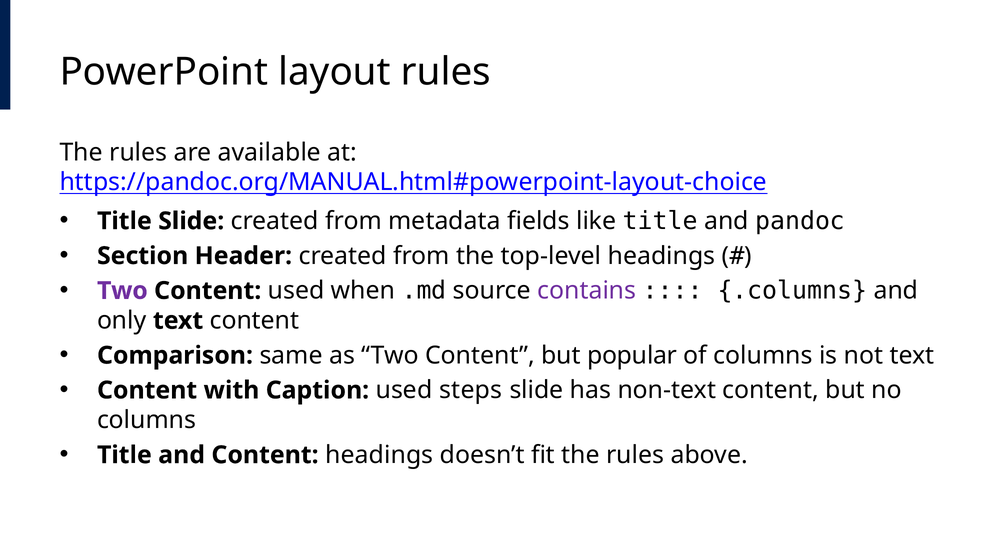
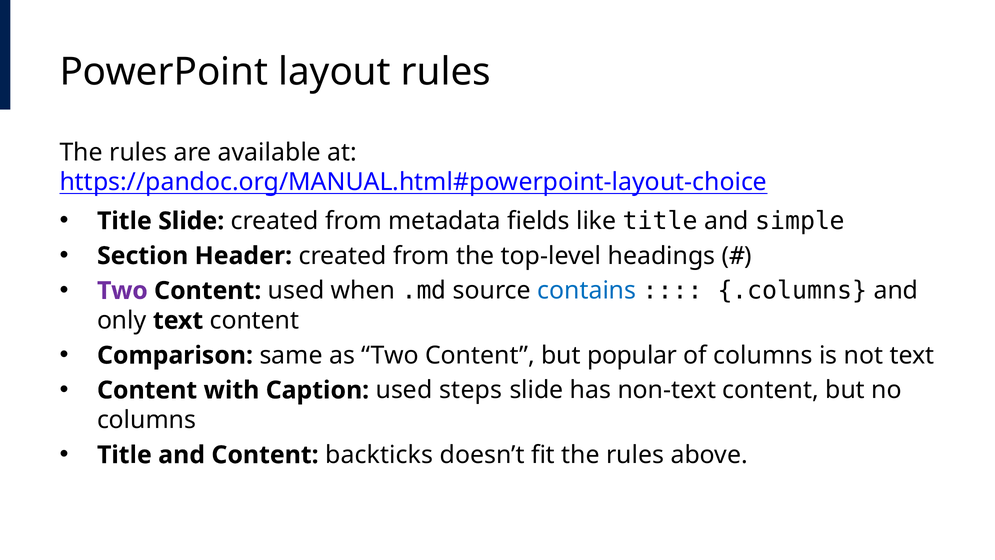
pandoc: pandoc -> simple
contains colour: purple -> blue
Content headings: headings -> backticks
